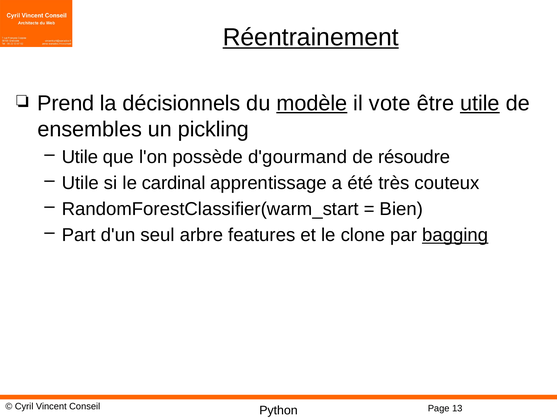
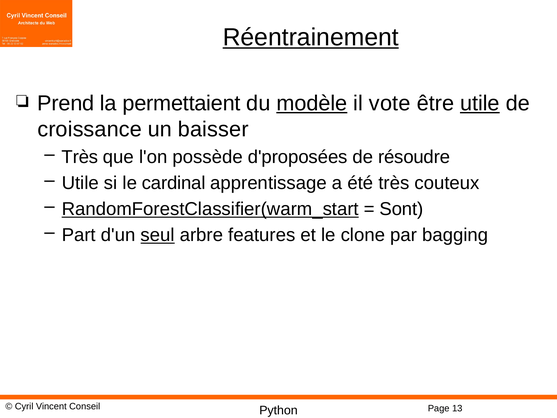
décisionnels: décisionnels -> permettaient
ensembles: ensembles -> croissance
pickling: pickling -> baisser
Utile at (80, 157): Utile -> Très
d'gourmand: d'gourmand -> d'proposées
RandomForestClassifier(warm_start underline: none -> present
Bien: Bien -> Sont
seul underline: none -> present
bagging underline: present -> none
